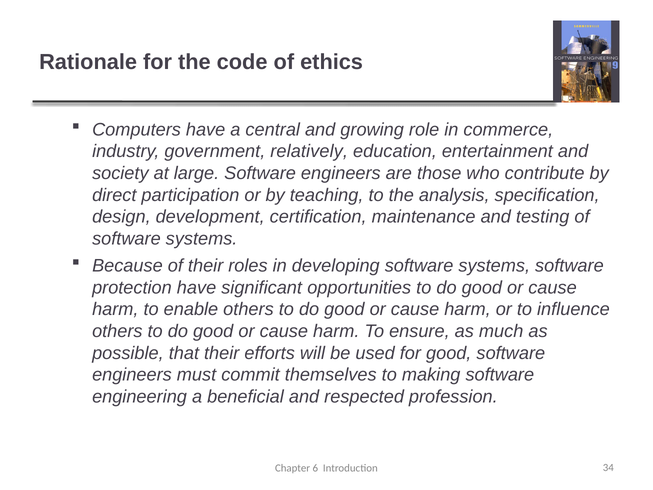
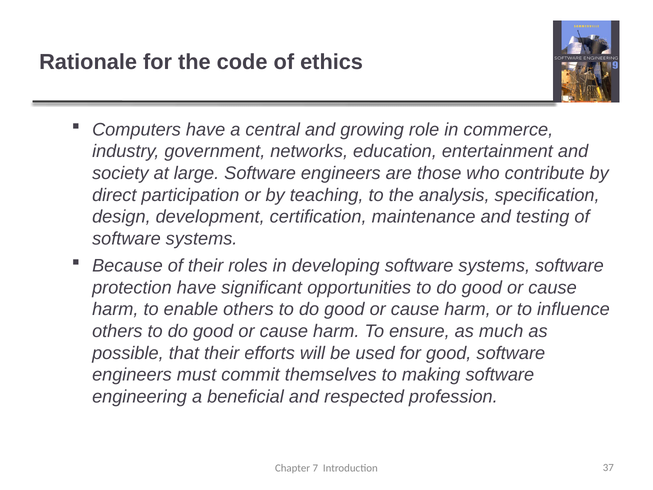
relatively: relatively -> networks
6: 6 -> 7
34: 34 -> 37
